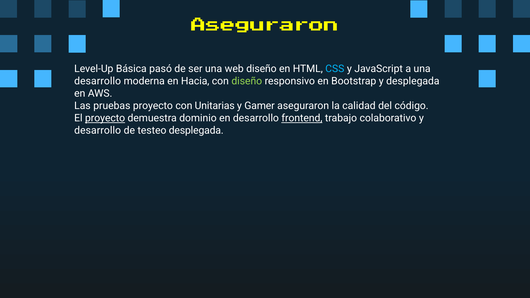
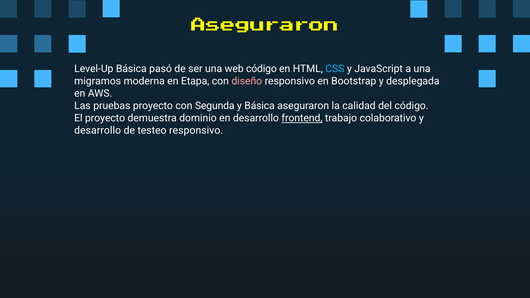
web diseño: diseño -> código
desarrollo at (98, 81): desarrollo -> migramos
Hacia: Hacia -> Etapa
diseño at (247, 81) colour: light green -> pink
Unitarias: Unitarias -> Segunda
y Gamer: Gamer -> Básica
proyecto at (105, 118) underline: present -> none
testeo desplegada: desplegada -> responsivo
